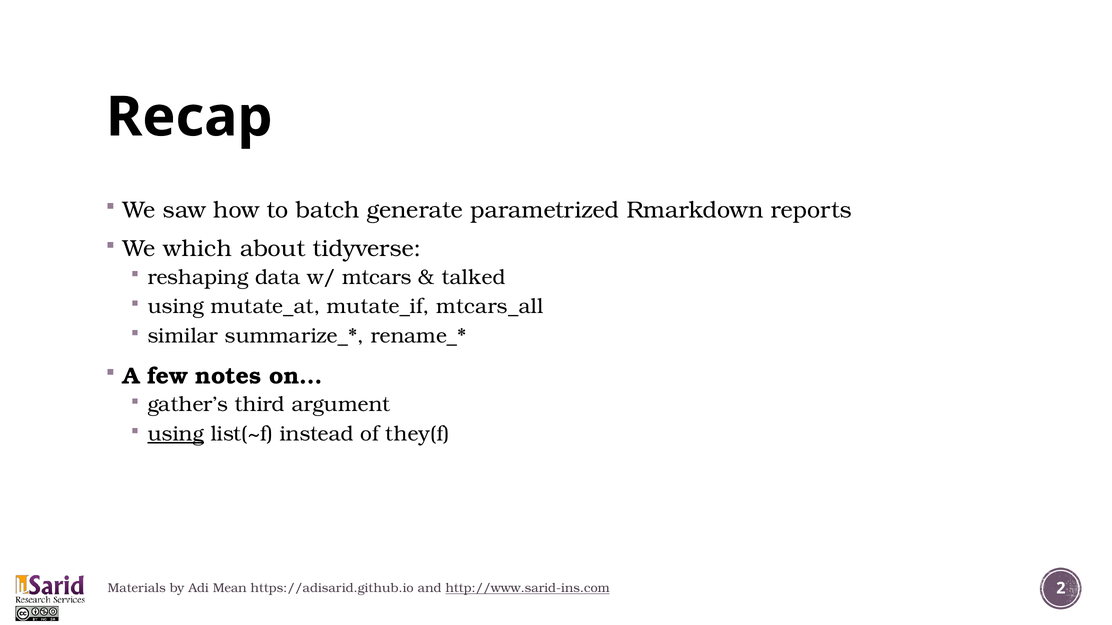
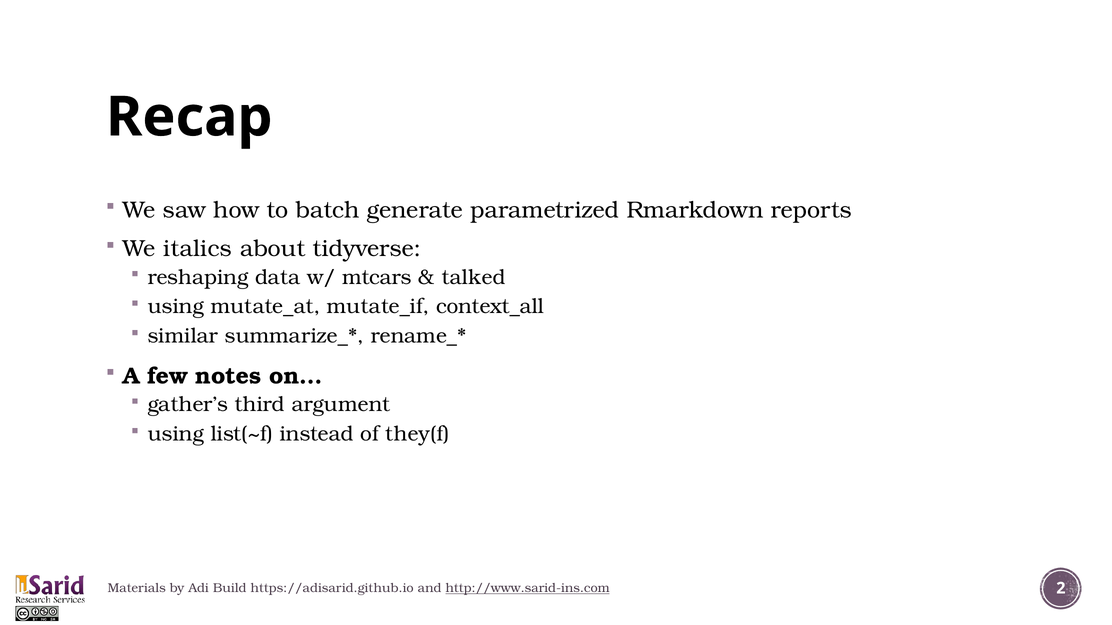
which: which -> italics
mtcars_all: mtcars_all -> context_all
using at (176, 434) underline: present -> none
Mean: Mean -> Build
